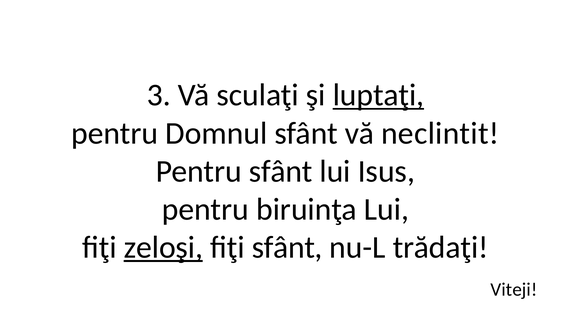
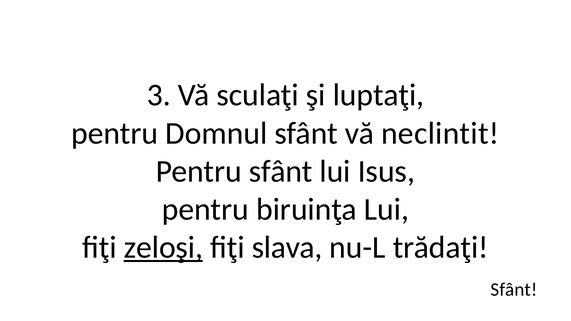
luptaţi underline: present -> none
fiţi sfânt: sfânt -> slava
Viteji at (514, 290): Viteji -> Sfânt
